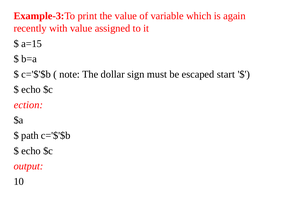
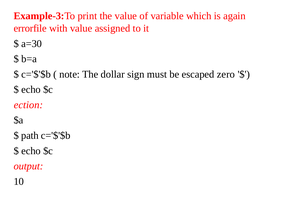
recently: recently -> errorfile
a=15: a=15 -> a=30
start: start -> zero
